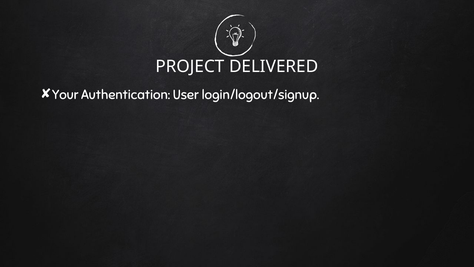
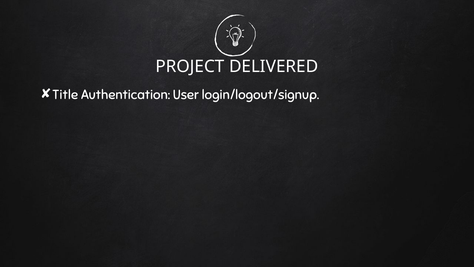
Your: Your -> Title
